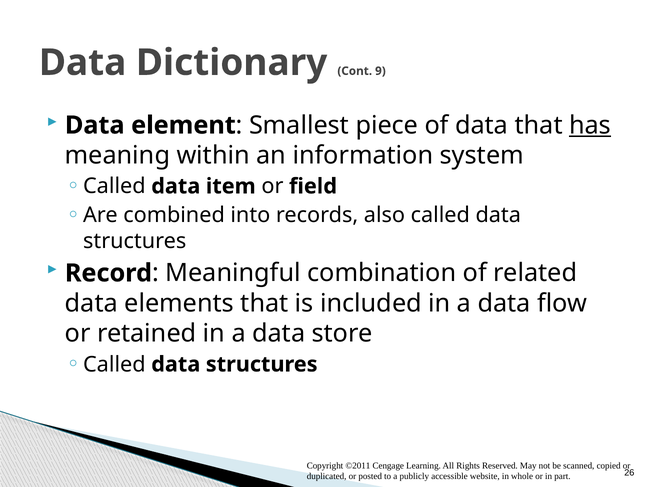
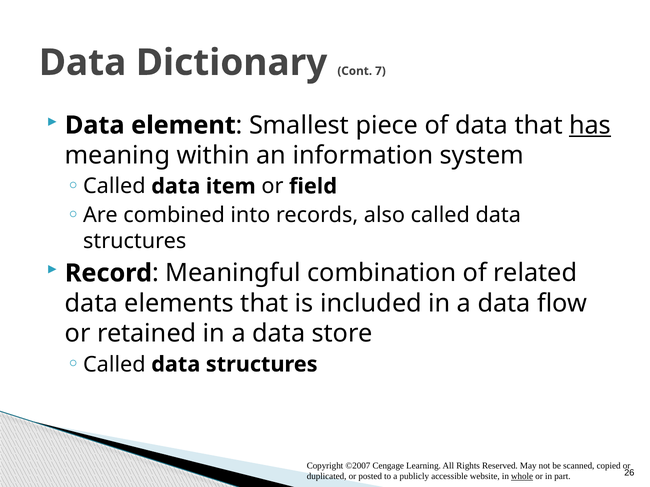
9: 9 -> 7
©2011: ©2011 -> ©2007
whole underline: none -> present
